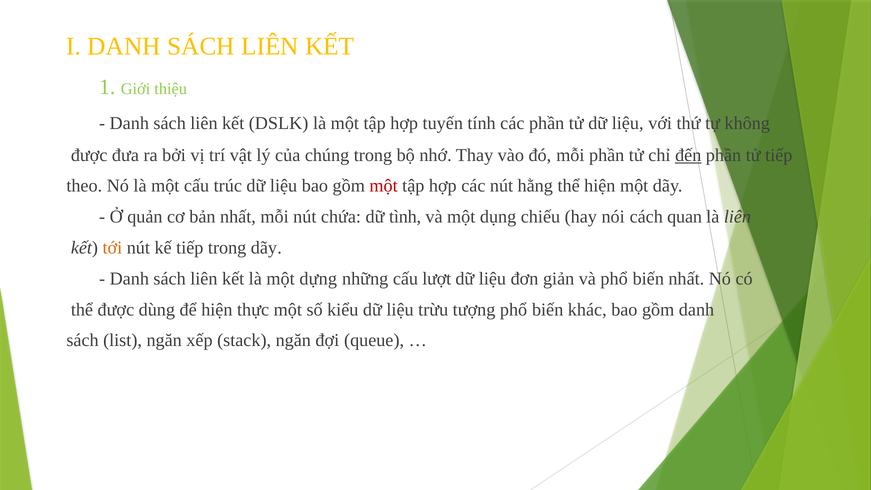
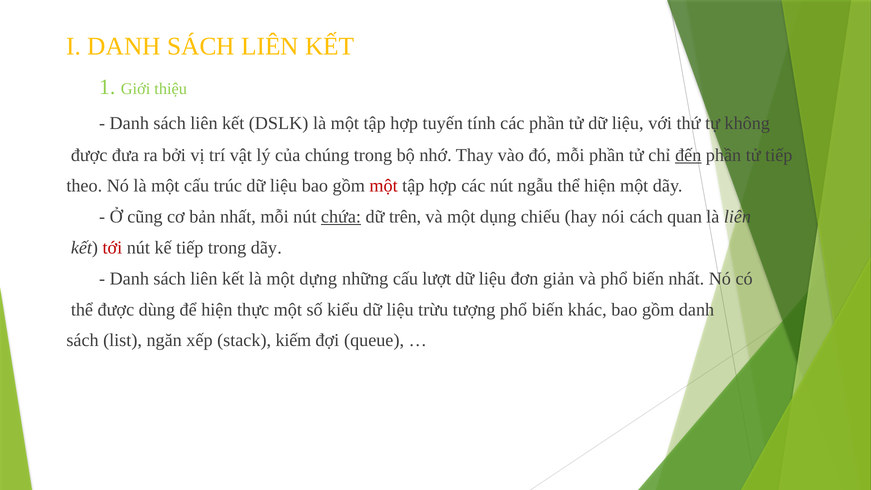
hằng: hằng -> ngẫu
quản: quản -> cũng
chứa underline: none -> present
tình: tình -> trên
tới colour: orange -> red
stack ngăn: ngăn -> kiếm
